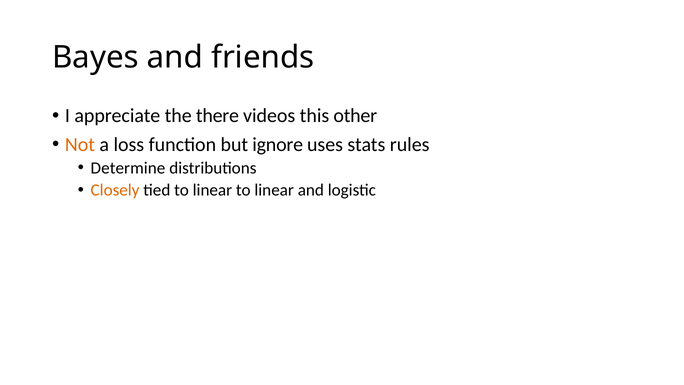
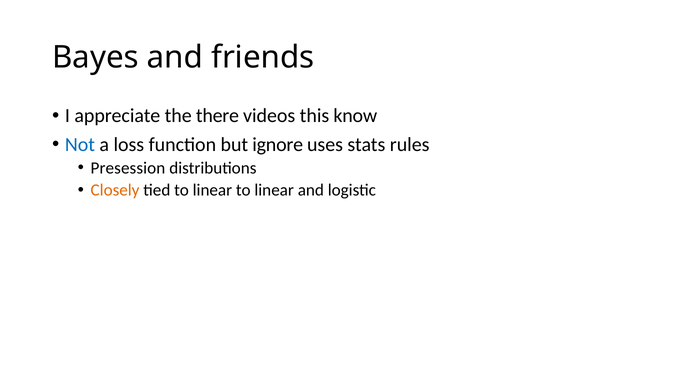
other: other -> know
Not colour: orange -> blue
Determine: Determine -> Presession
